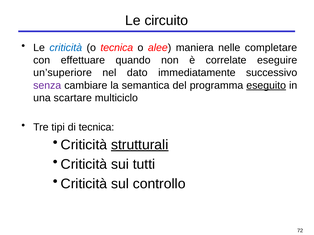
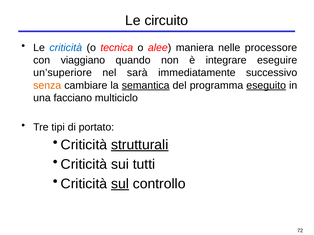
completare: completare -> processore
effettuare: effettuare -> viaggiano
correlate: correlate -> integrare
dato: dato -> sarà
senza colour: purple -> orange
semantica underline: none -> present
scartare: scartare -> facciano
di tecnica: tecnica -> portato
sul underline: none -> present
